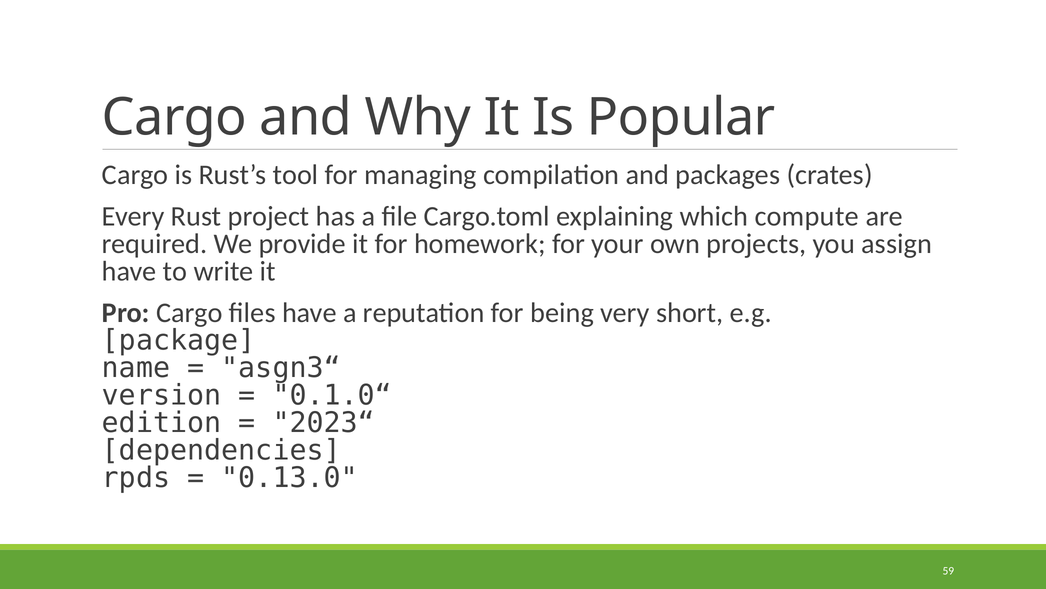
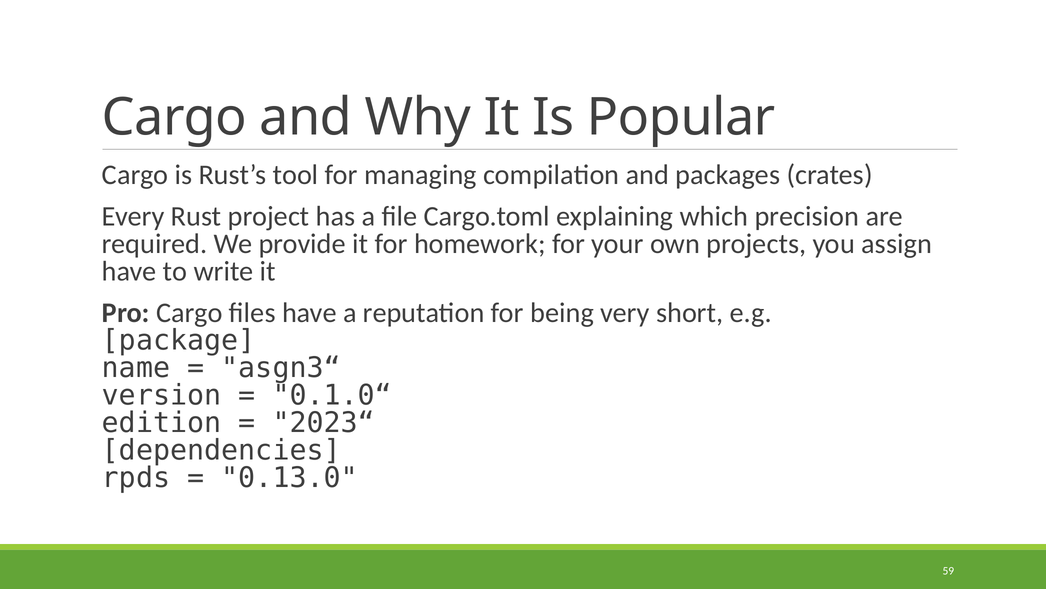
compute: compute -> precision
